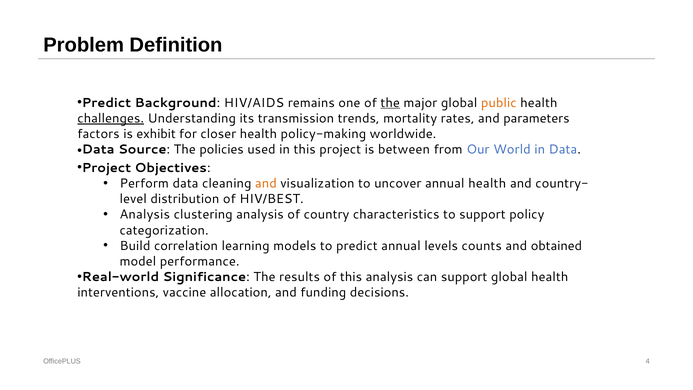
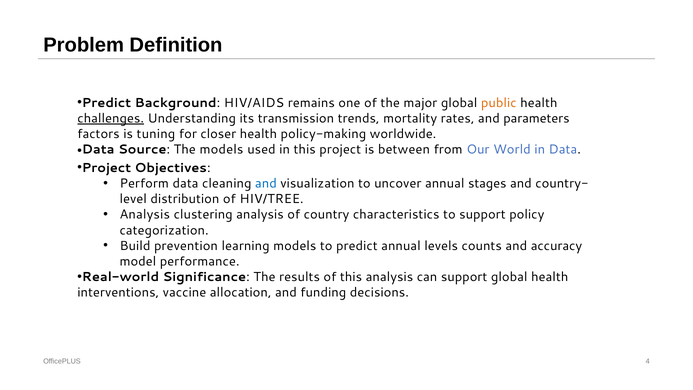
the at (390, 103) underline: present -> none
exhibit: exhibit -> tuning
The policies: policies -> models
and at (266, 183) colour: orange -> blue
annual health: health -> stages
HIV/BEST: HIV/BEST -> HIV/TREE
correlation: correlation -> prevention
obtained: obtained -> accuracy
